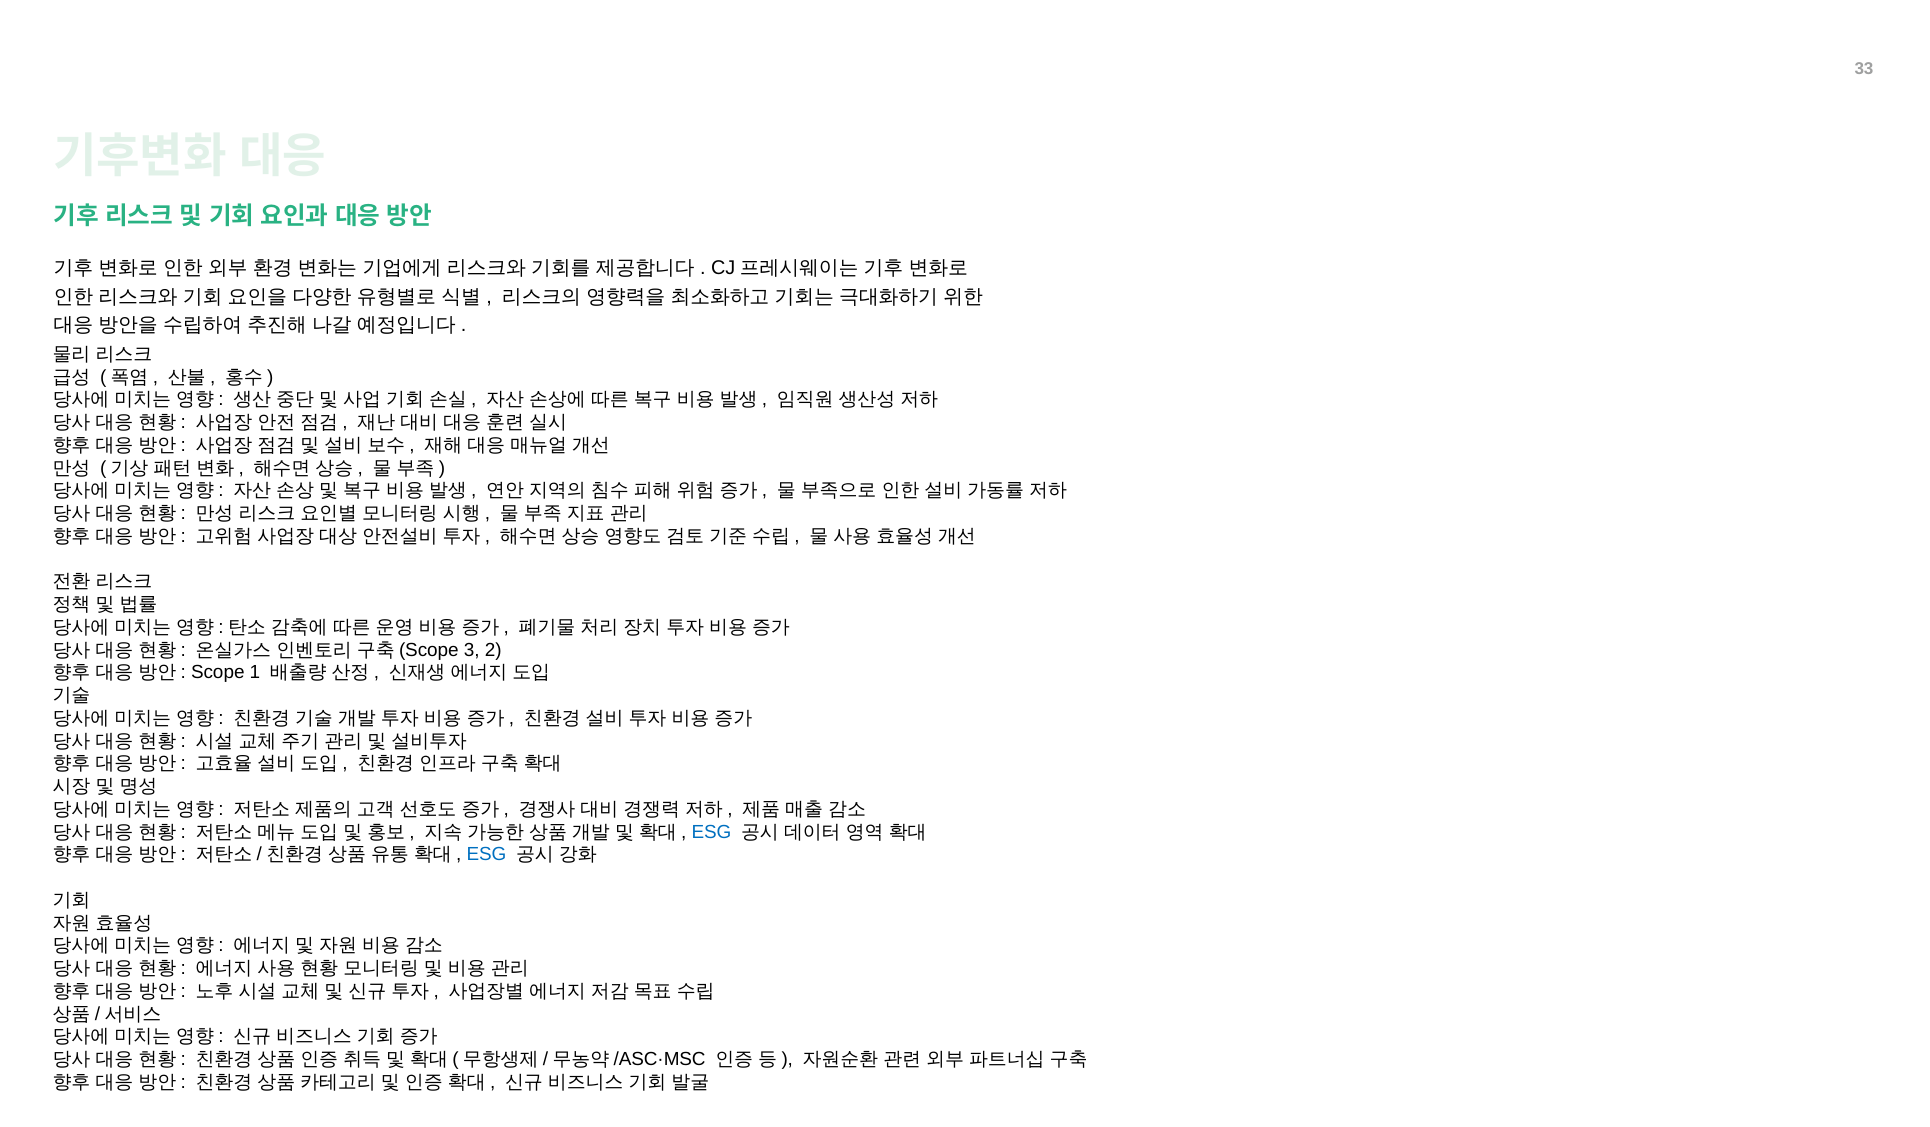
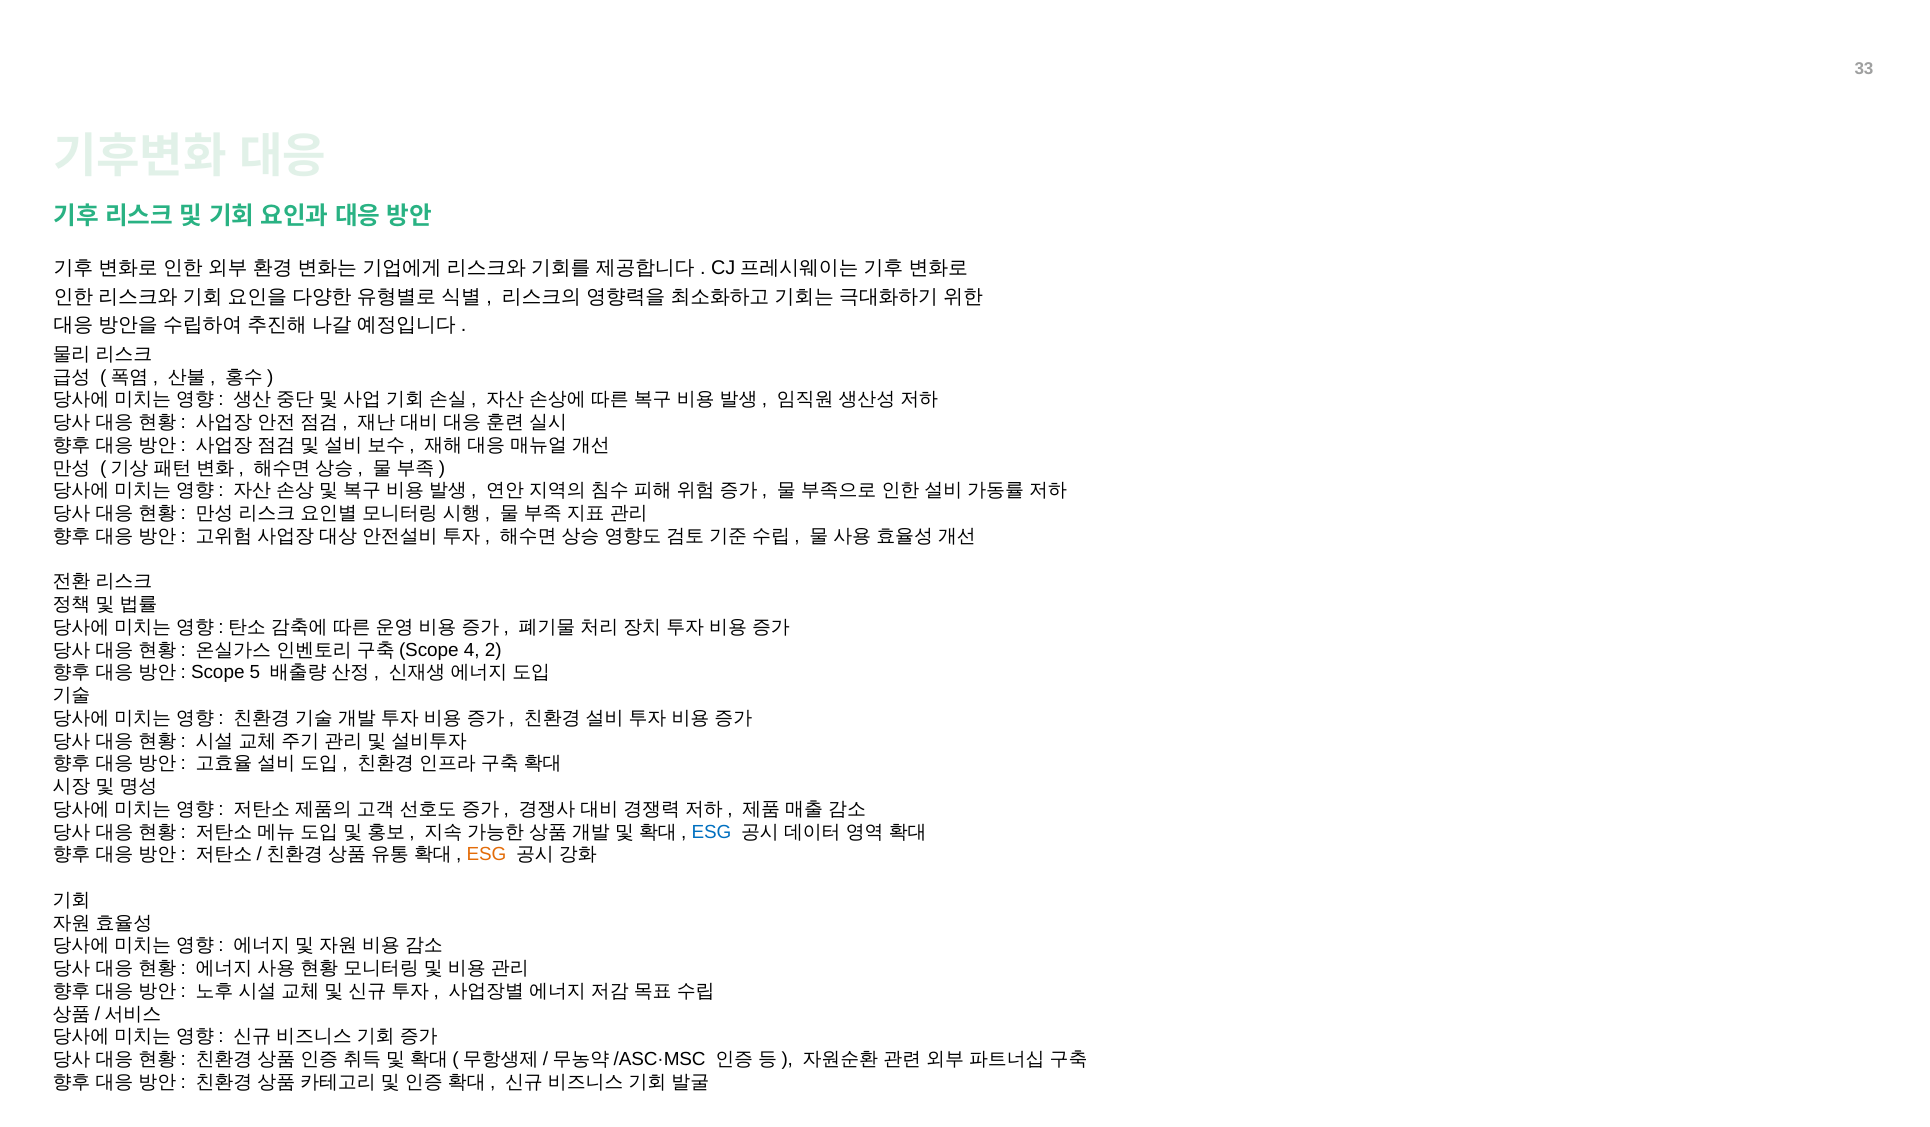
3: 3 -> 4
1: 1 -> 5
ESG at (486, 854) colour: blue -> orange
